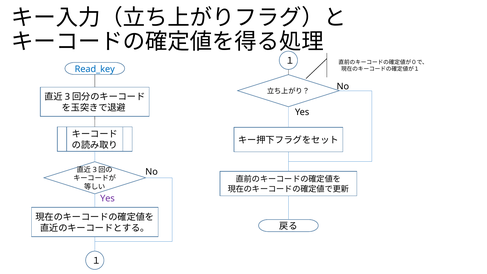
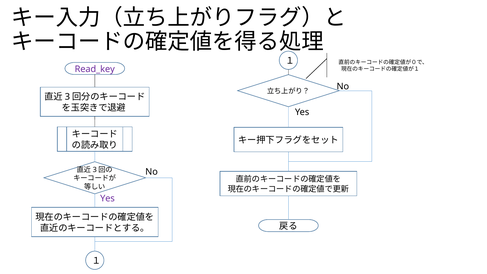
Read_key colour: blue -> purple
